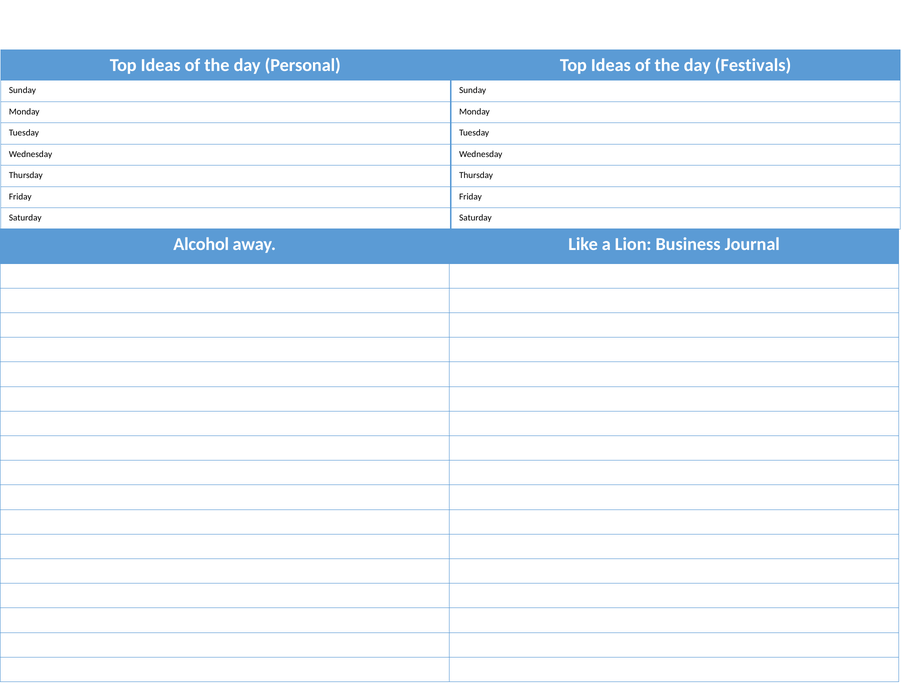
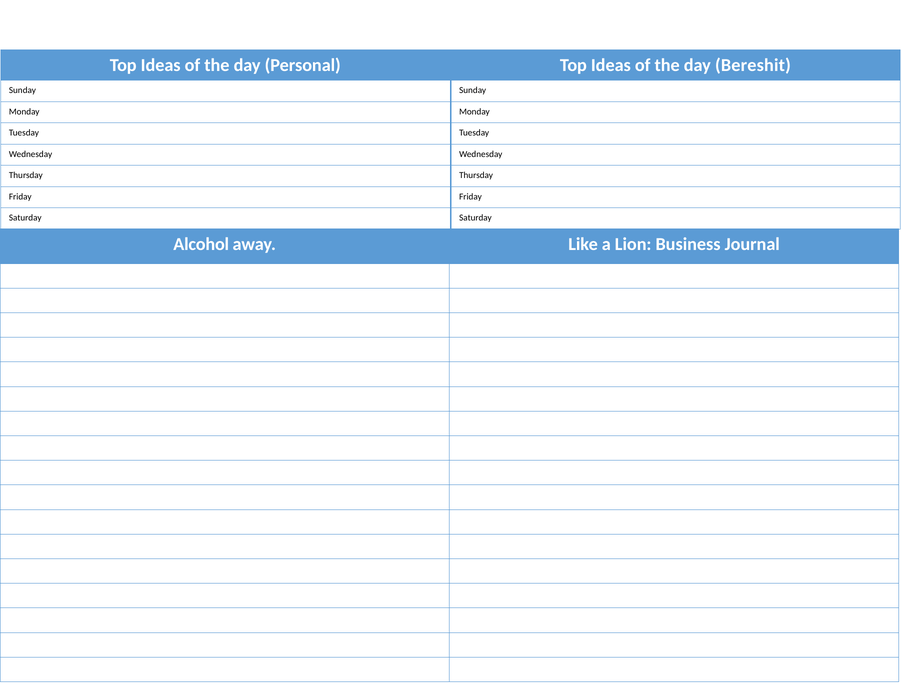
Festivals: Festivals -> Bereshit
